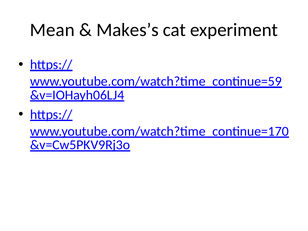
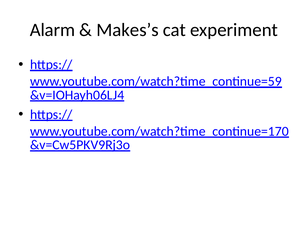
Mean: Mean -> Alarm
